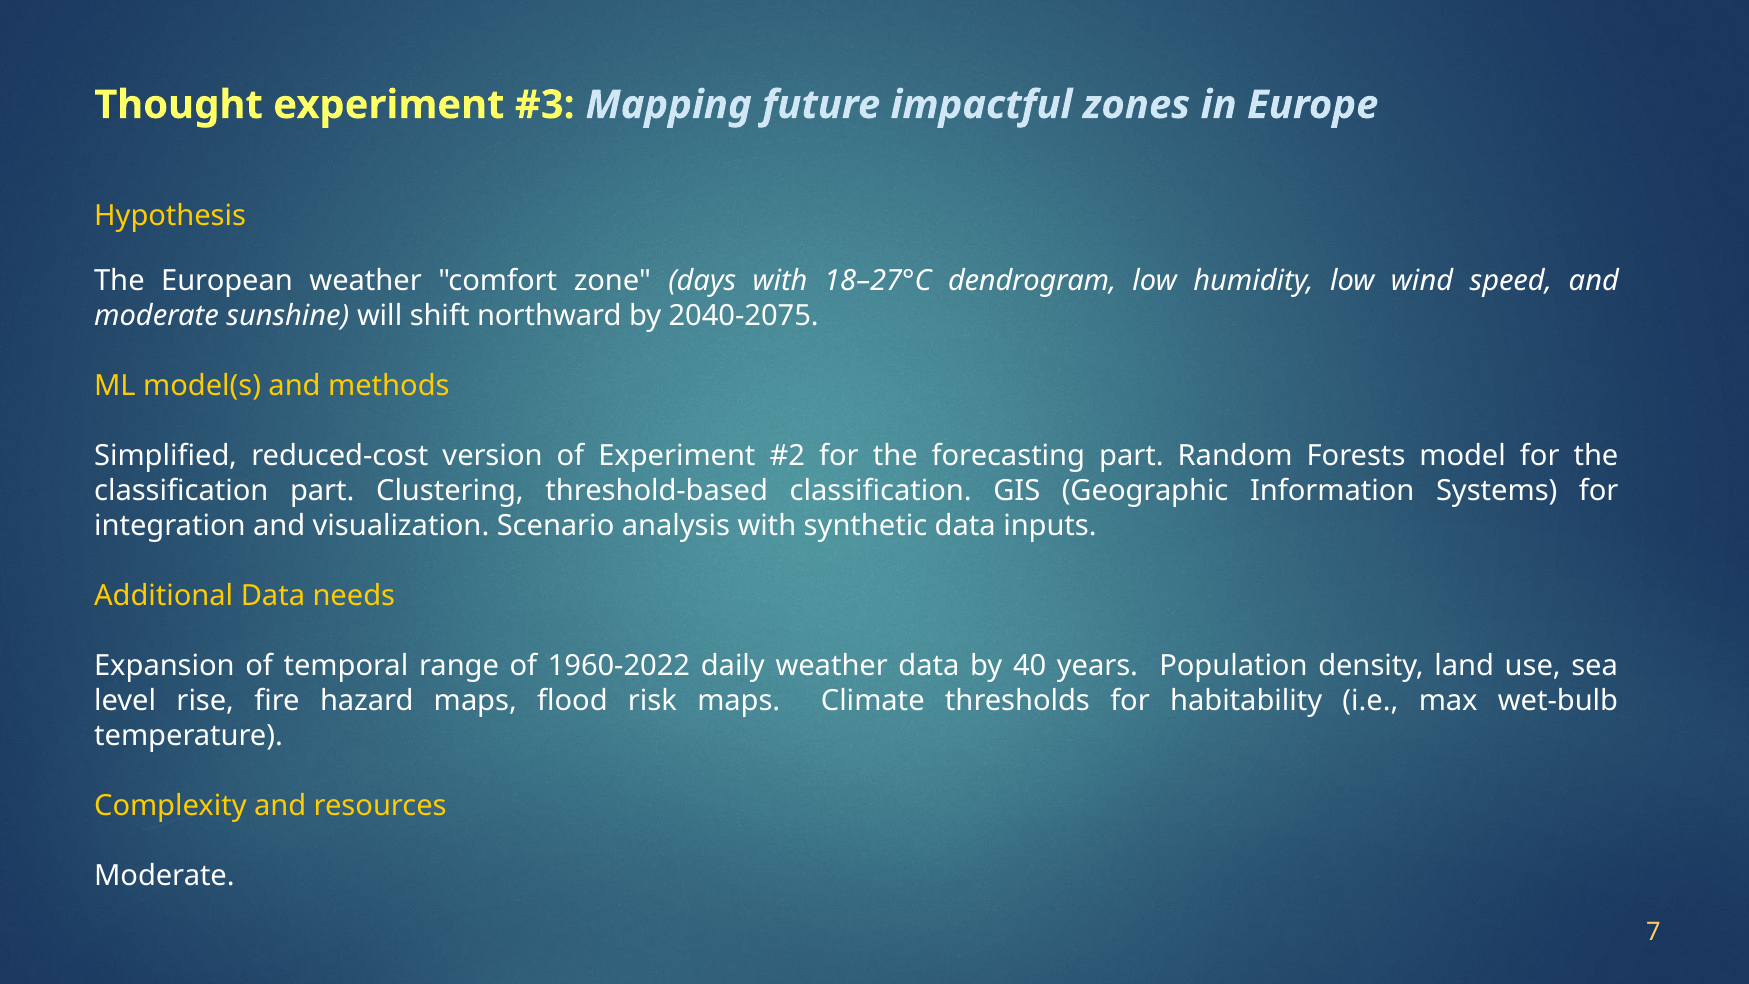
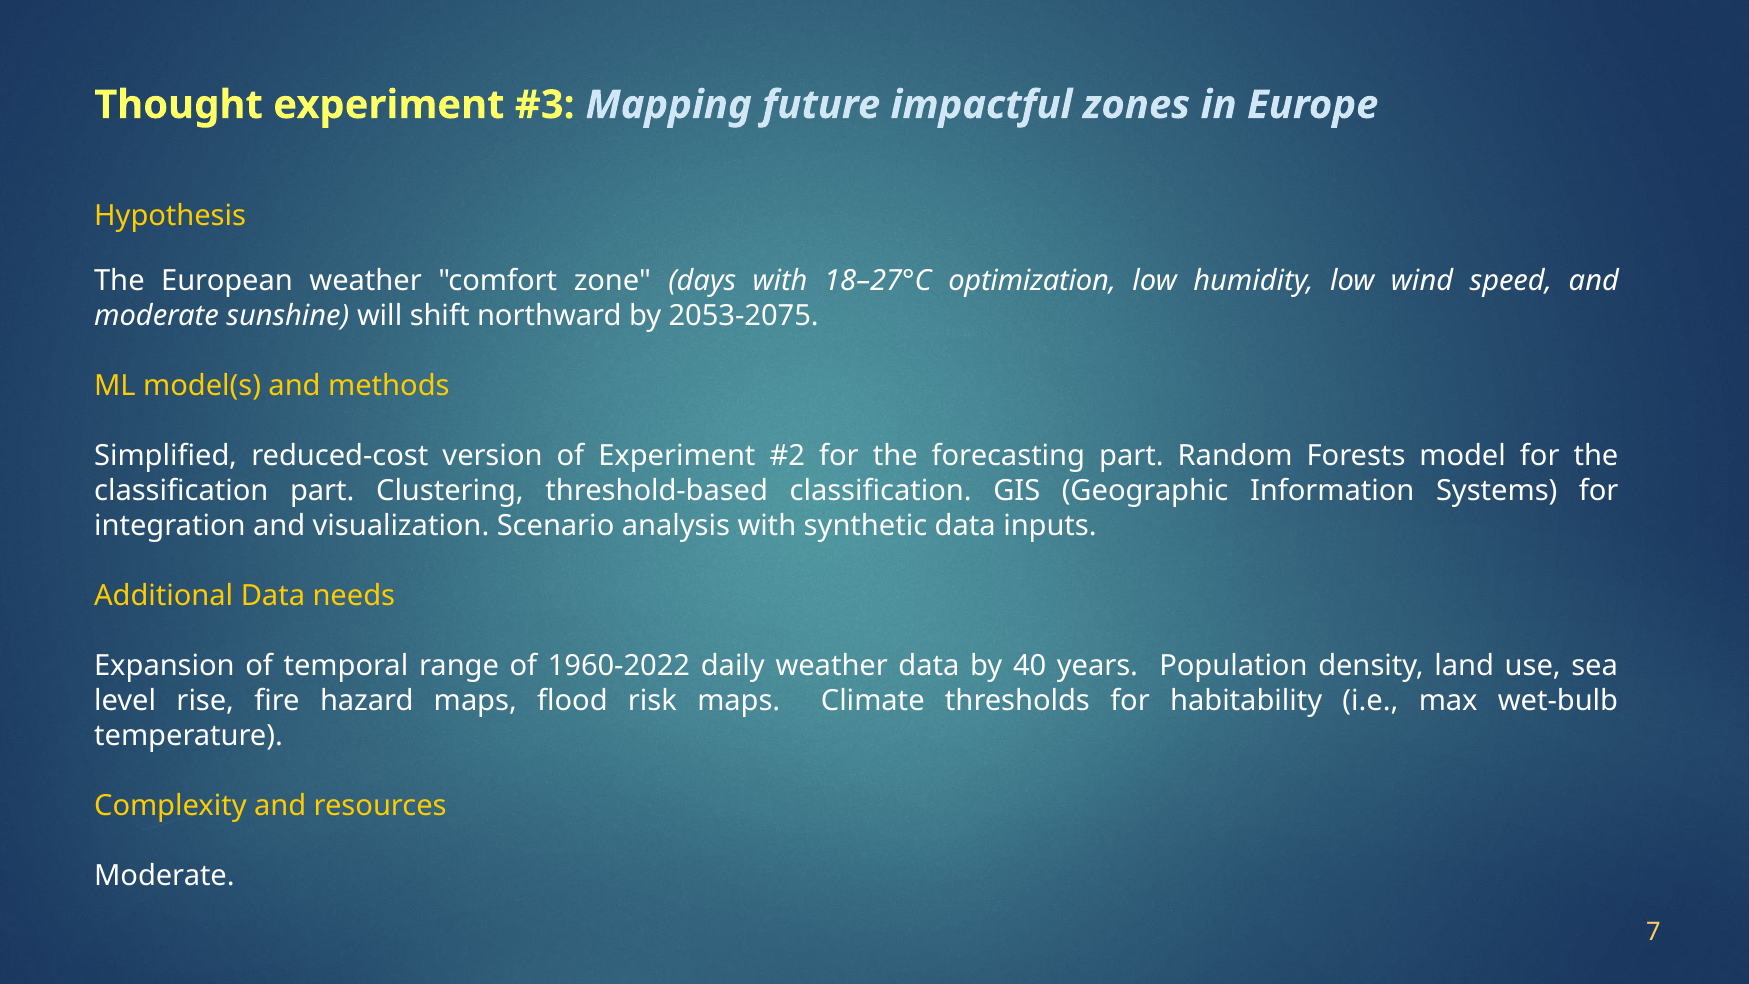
dendrogram: dendrogram -> optimization
2040-2075: 2040-2075 -> 2053-2075
